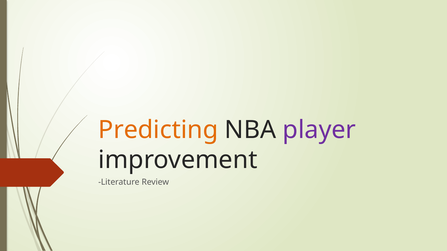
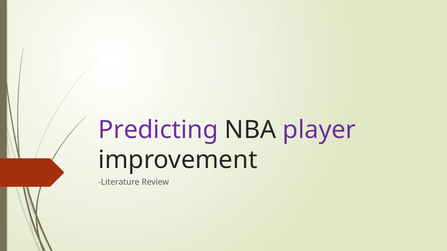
Predicting colour: orange -> purple
